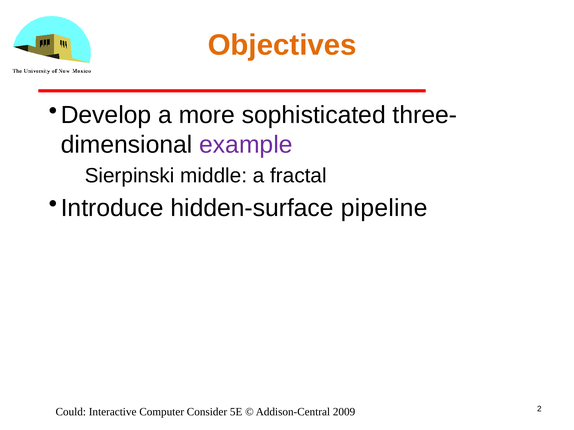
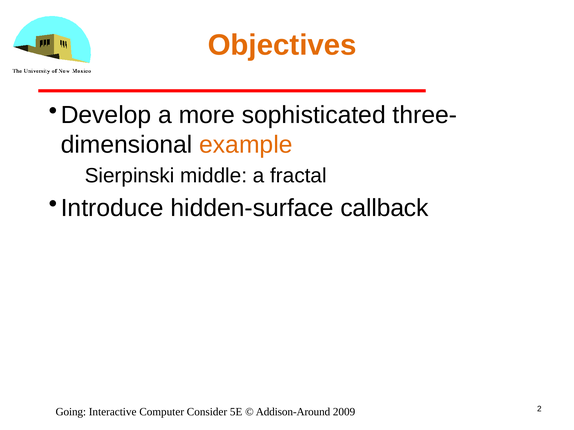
example colour: purple -> orange
pipeline: pipeline -> callback
Could: Could -> Going
Addison-Central: Addison-Central -> Addison-Around
